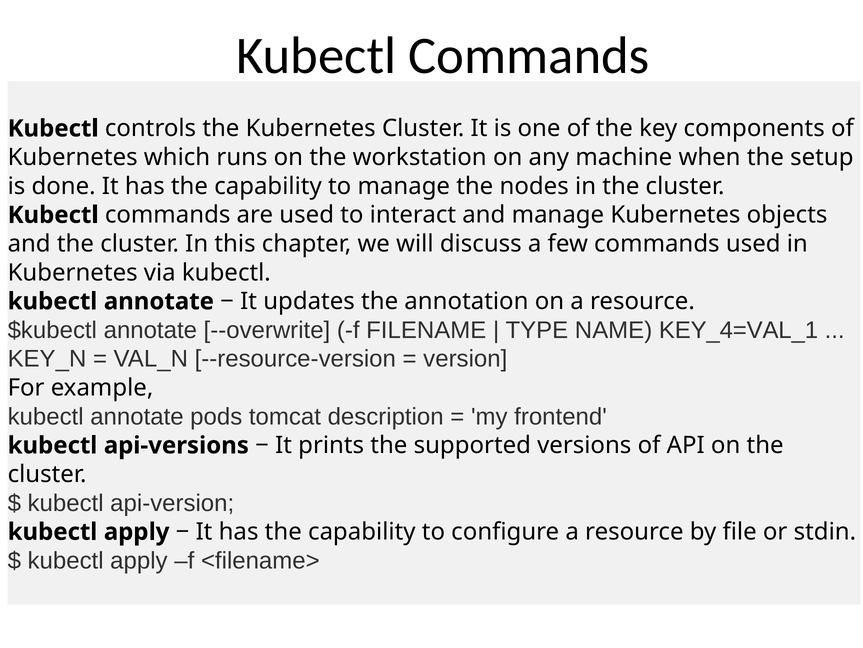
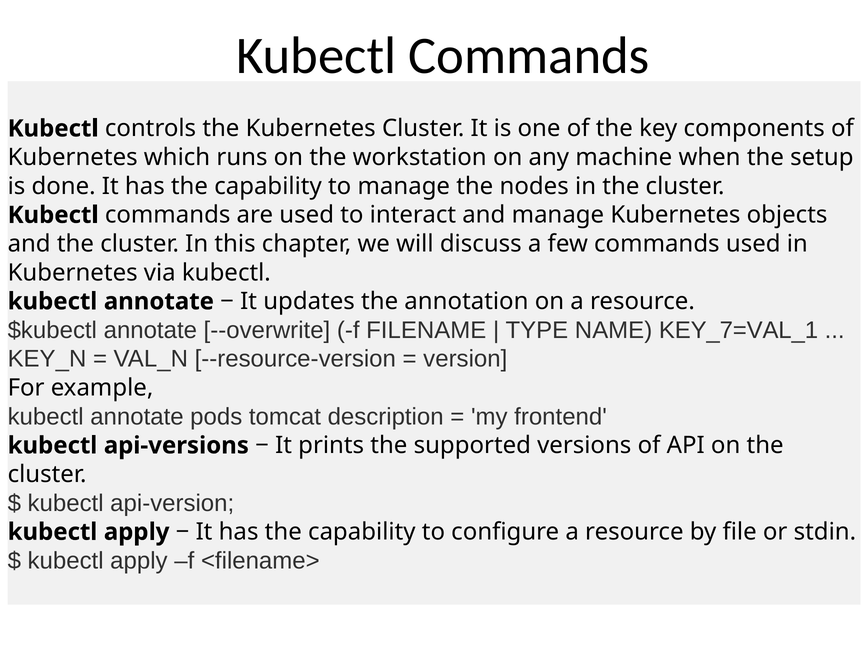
KEY_4=VAL_1: KEY_4=VAL_1 -> KEY_7=VAL_1
